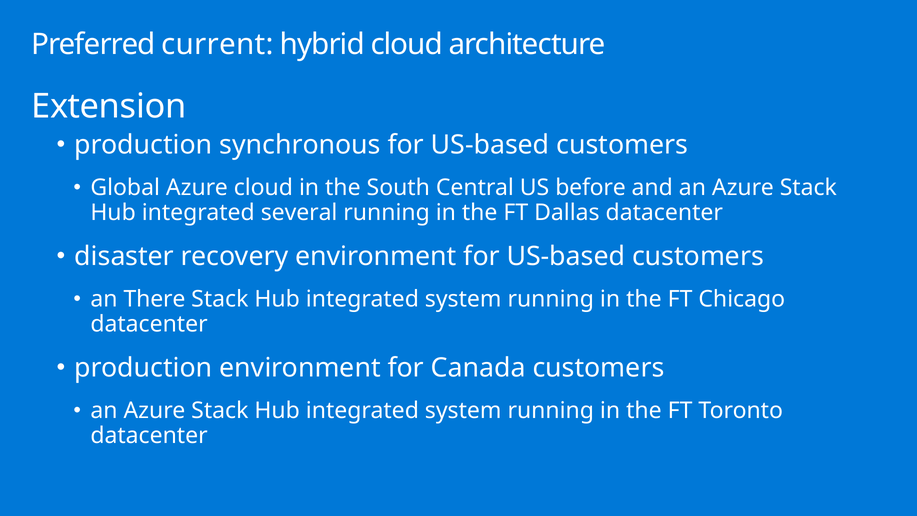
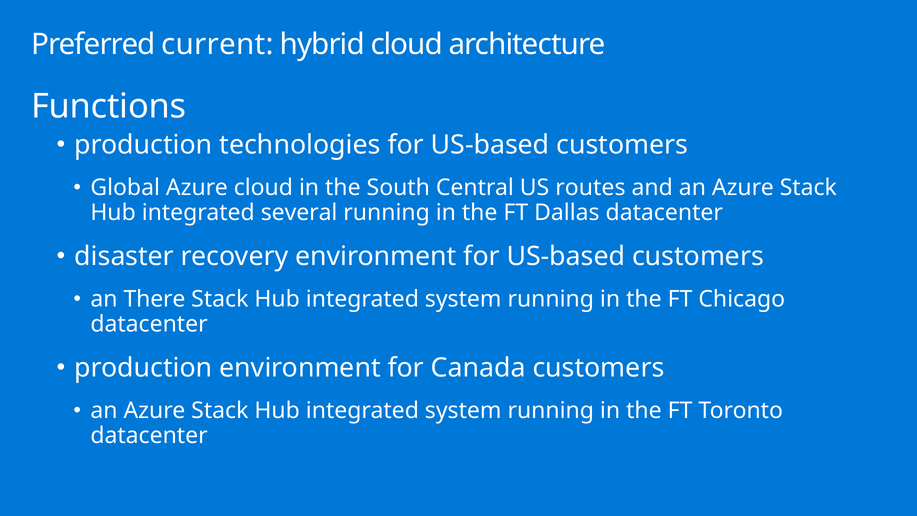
Extension: Extension -> Functions
synchronous: synchronous -> technologies
before: before -> routes
